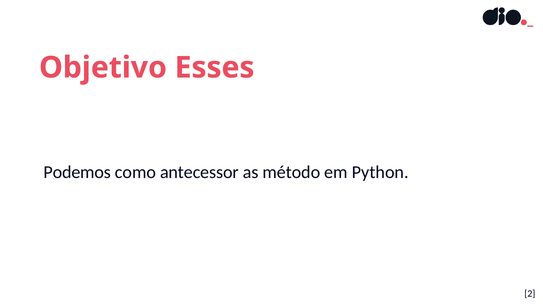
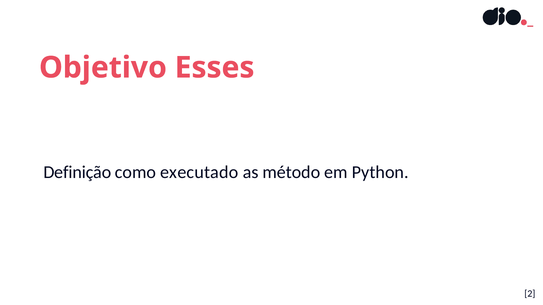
Podemos: Podemos -> Definição
antecessor: antecessor -> executado
